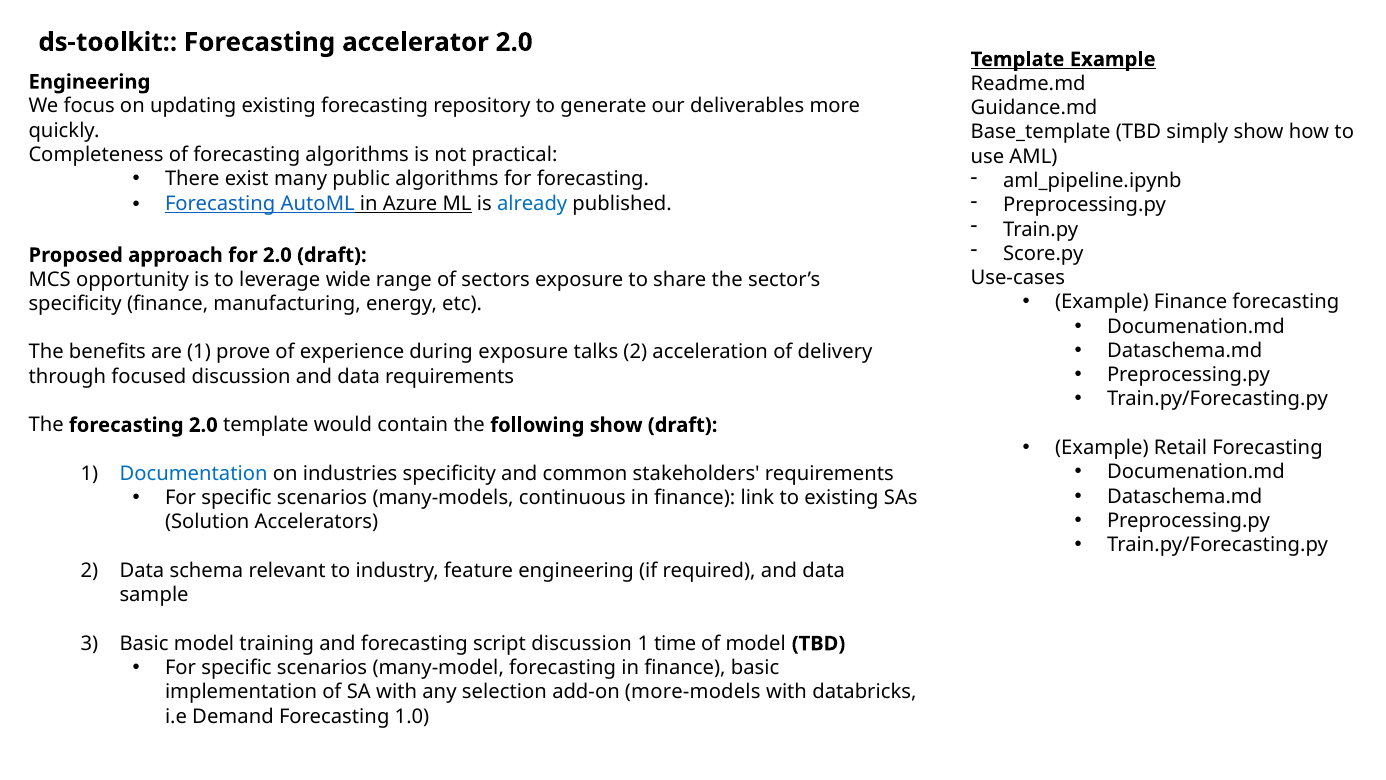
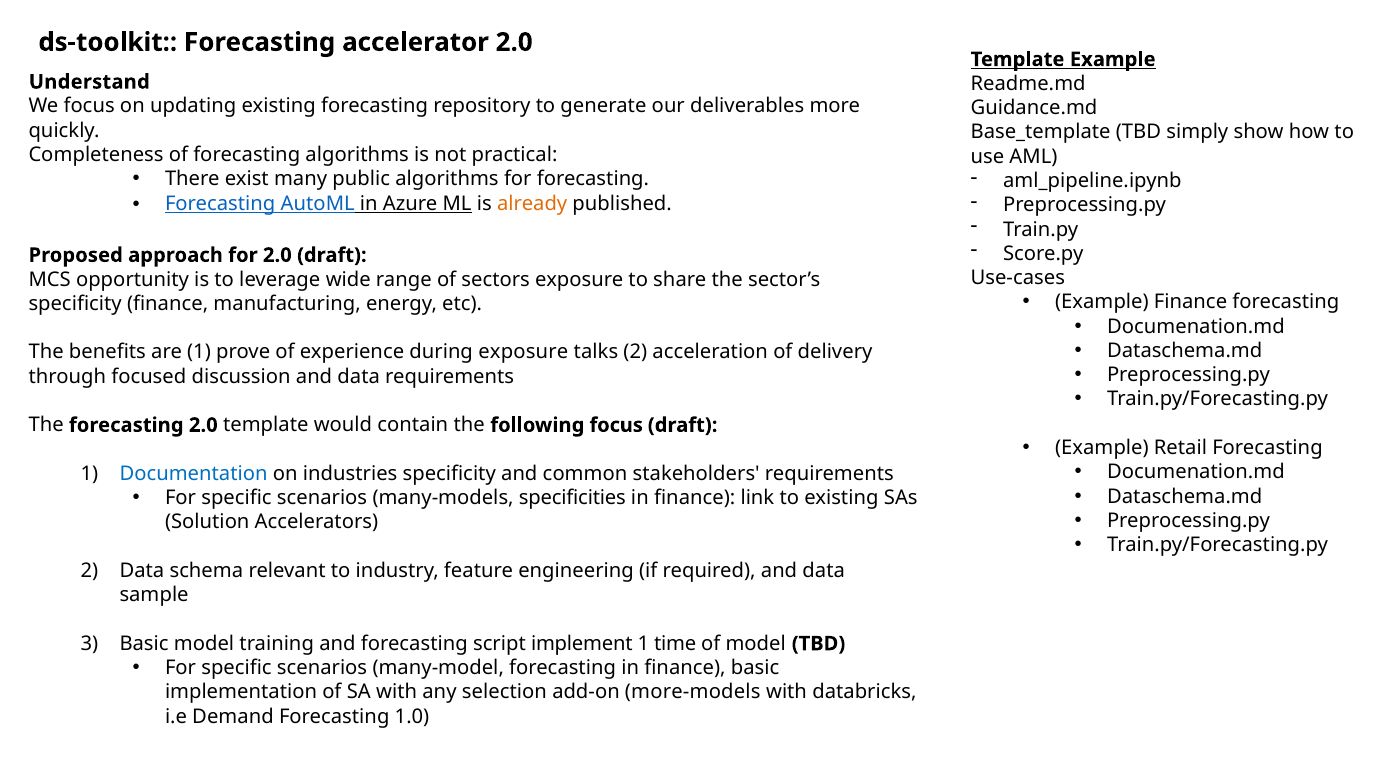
Engineering at (89, 82): Engineering -> Understand
already colour: blue -> orange
following show: show -> focus
continuous: continuous -> specificities
script discussion: discussion -> implement
